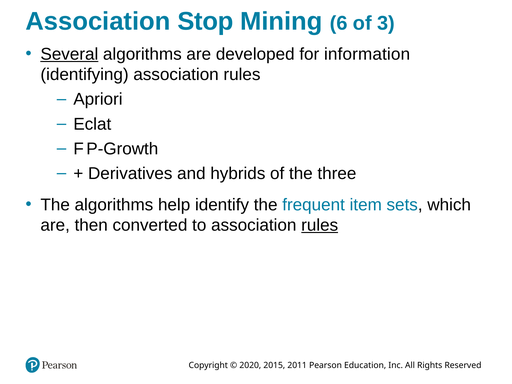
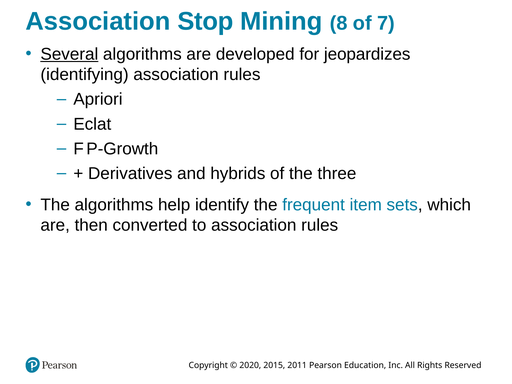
6: 6 -> 8
3: 3 -> 7
information: information -> jeopardizes
rules at (320, 225) underline: present -> none
